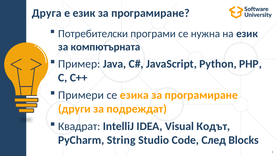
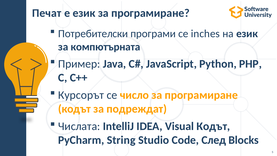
Друга: Друга -> Печат
нужна: нужна -> inches
Примери: Примери -> Курсорът
езика: езика -> число
други at (74, 109): други -> кодът
Квадрат: Квадрат -> Числата
